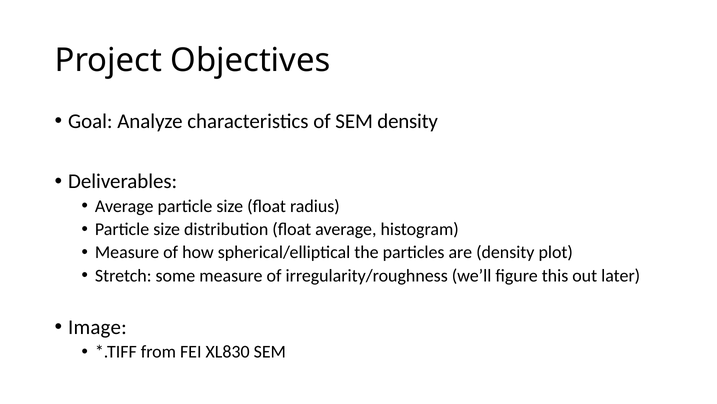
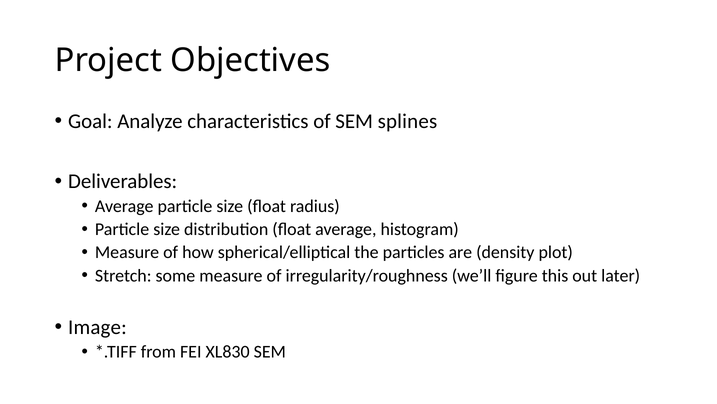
SEM density: density -> splines
